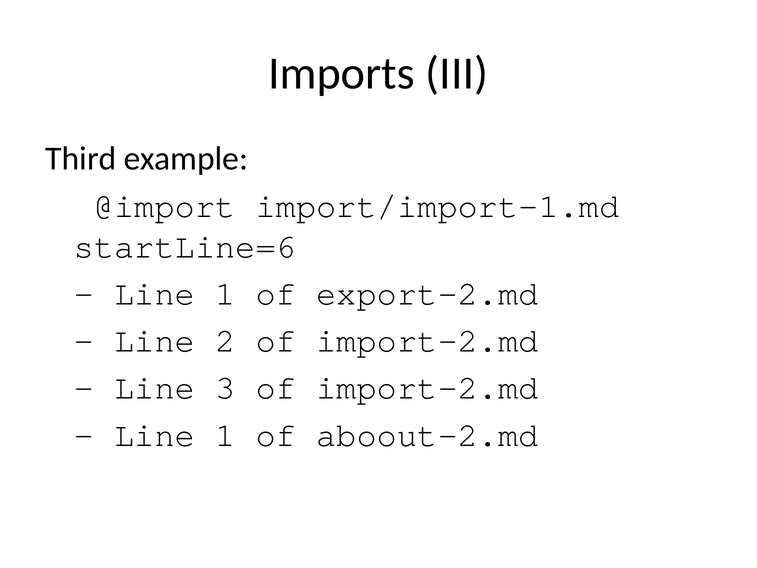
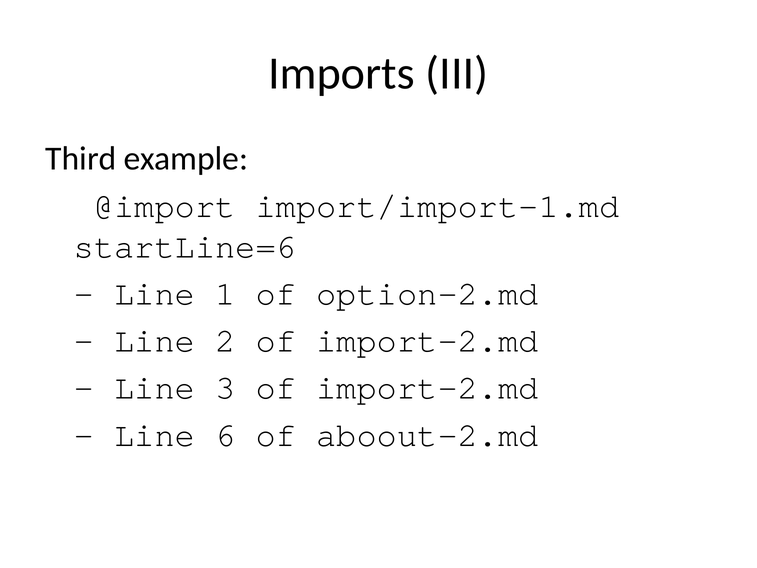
export-2.md: export-2.md -> option-2.md
1 at (225, 435): 1 -> 6
